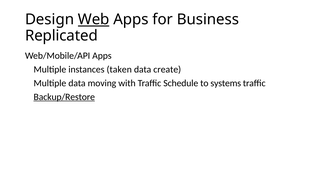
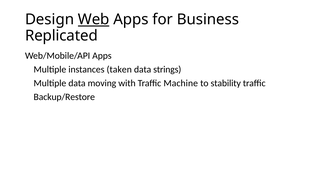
create: create -> strings
Schedule: Schedule -> Machine
systems: systems -> stability
Backup/Restore underline: present -> none
